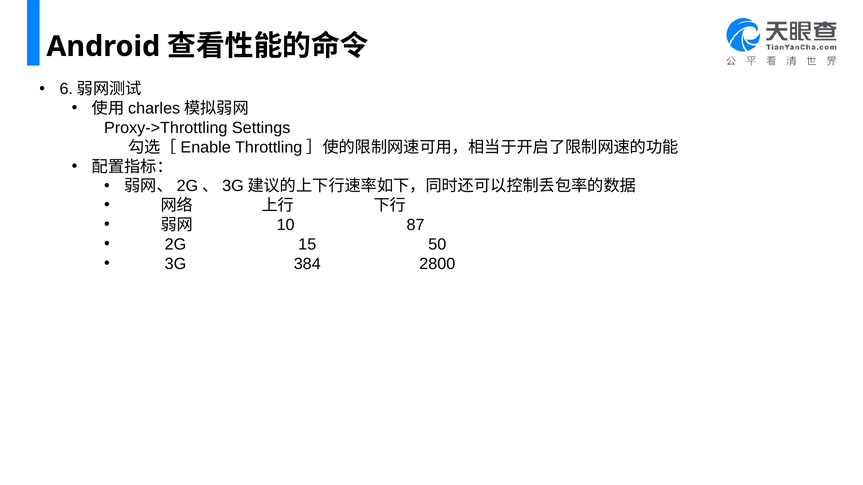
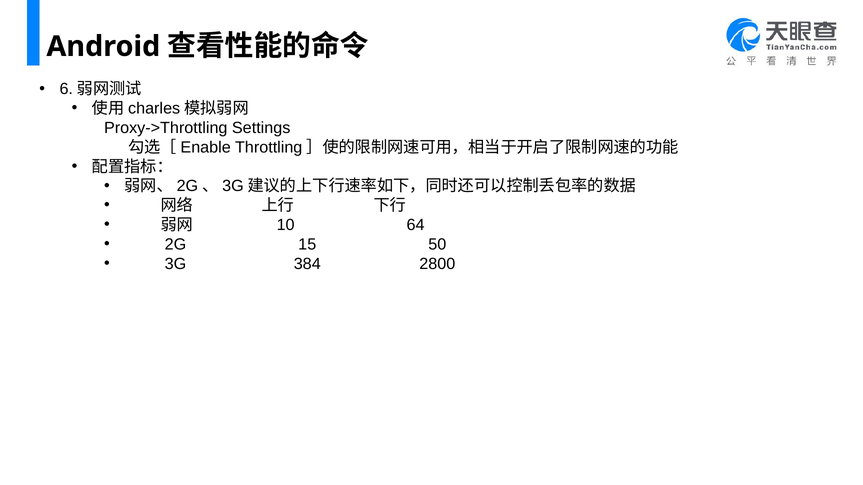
87: 87 -> 64
